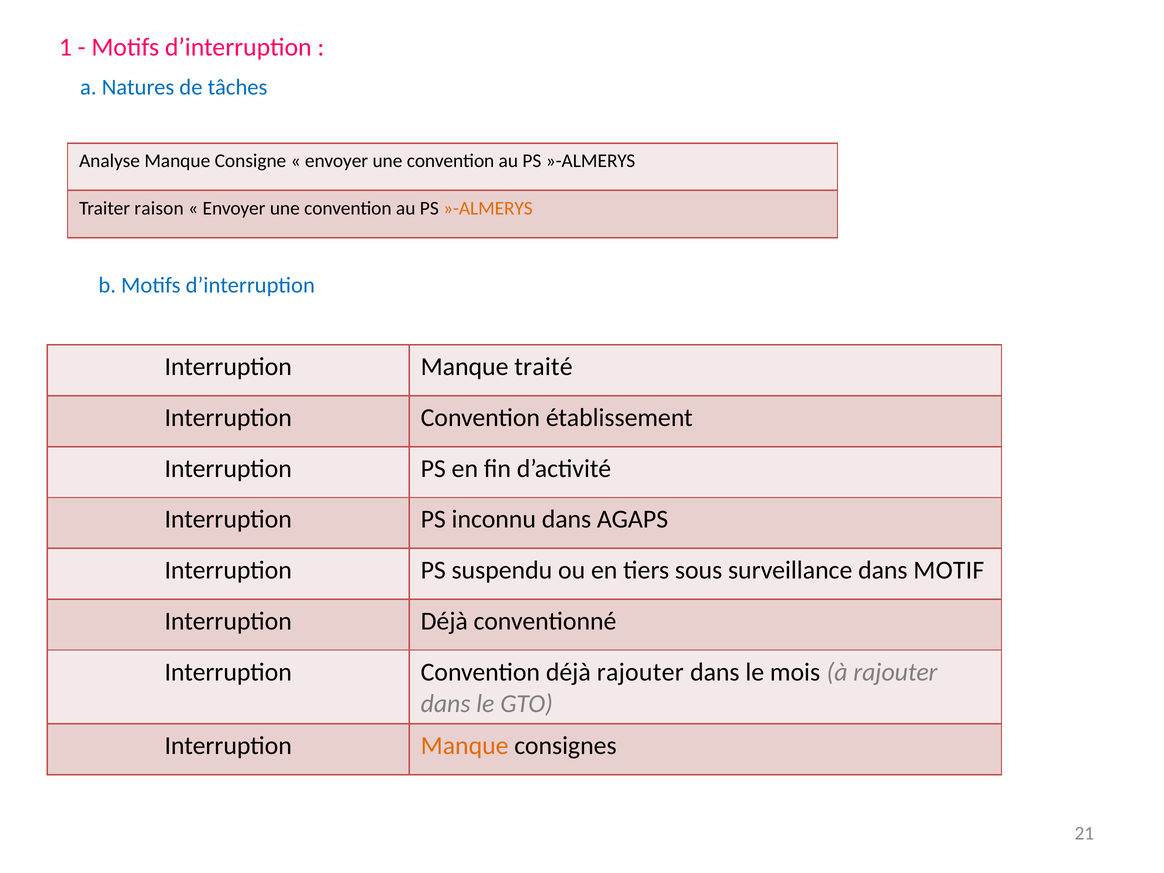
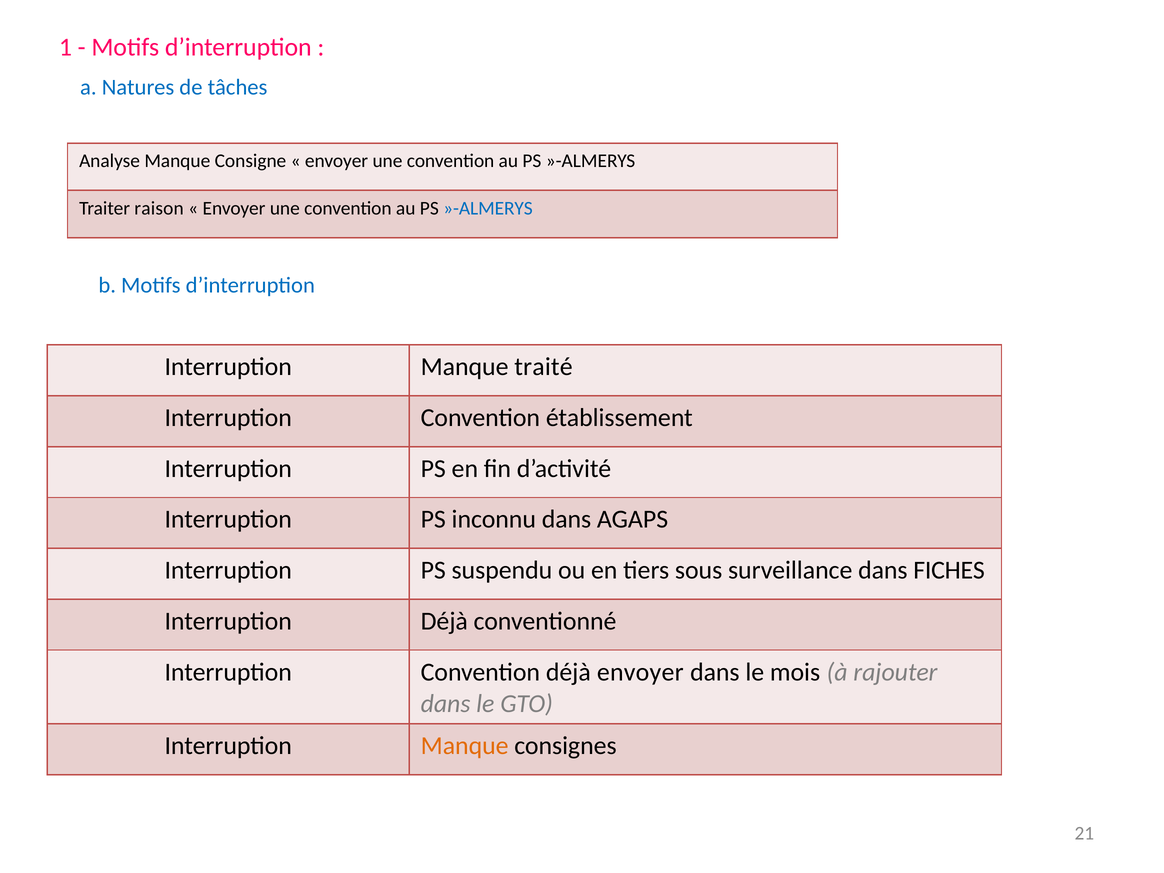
»-ALMERYS at (488, 208) colour: orange -> blue
MOTIF: MOTIF -> FICHES
déjà rajouter: rajouter -> envoyer
